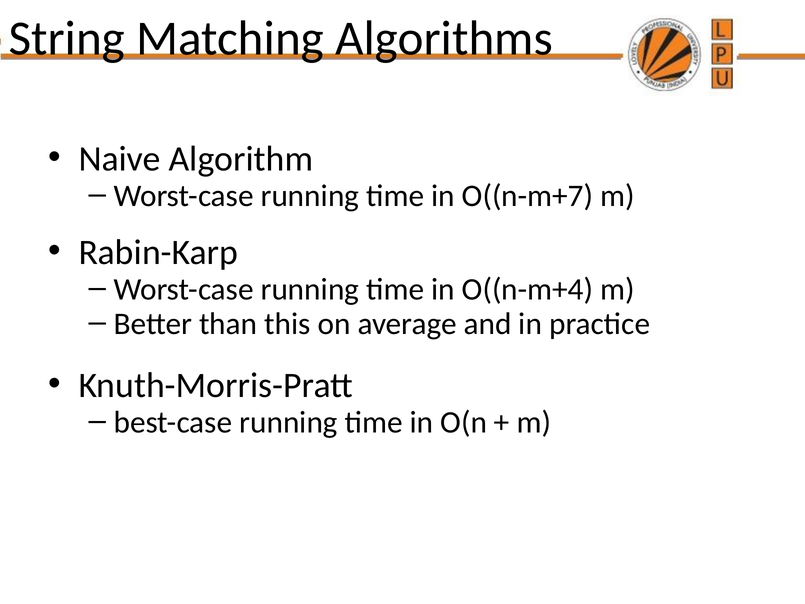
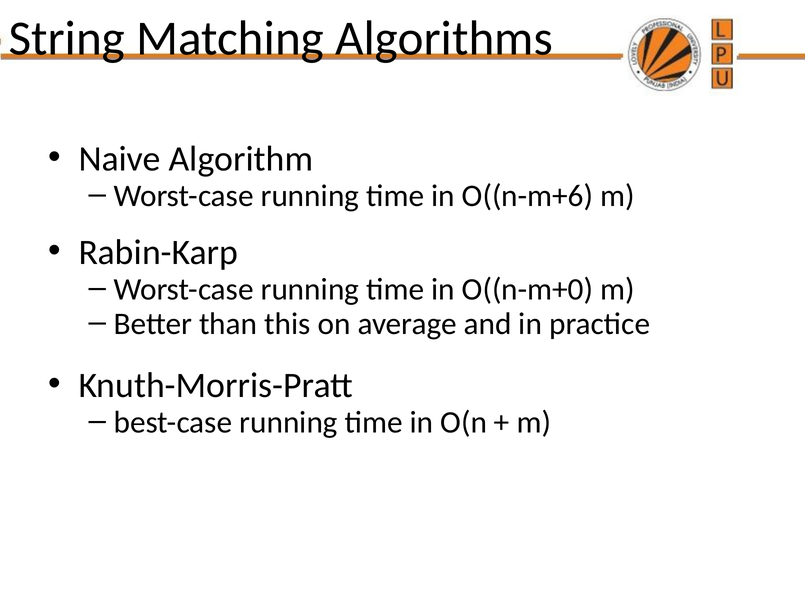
O((n-m+7: O((n-m+7 -> O((n-m+6
O((n-m+4: O((n-m+4 -> O((n-m+0
